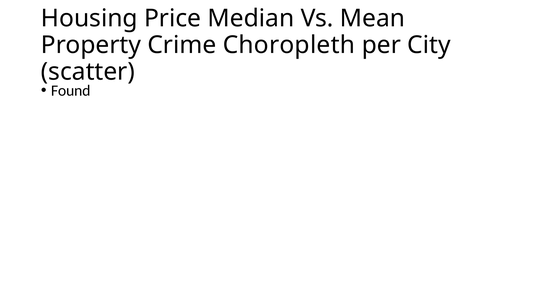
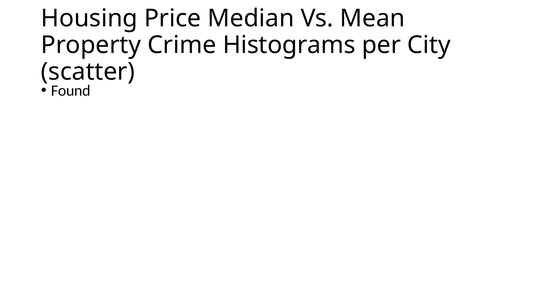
Choropleth: Choropleth -> Histograms
